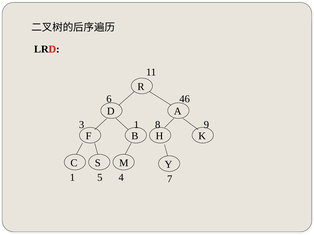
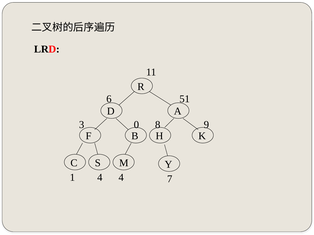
46: 46 -> 51
3 1: 1 -> 0
1 5: 5 -> 4
